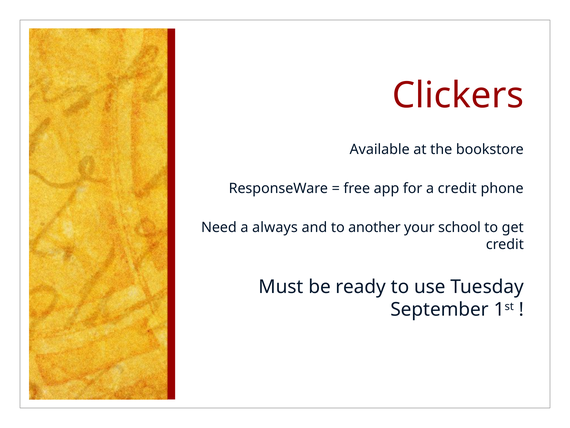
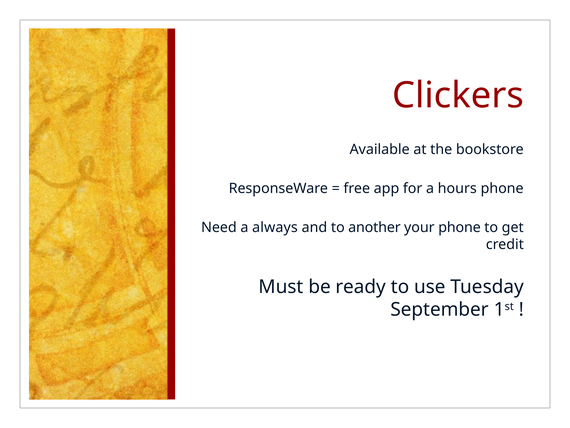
a credit: credit -> hours
your school: school -> phone
